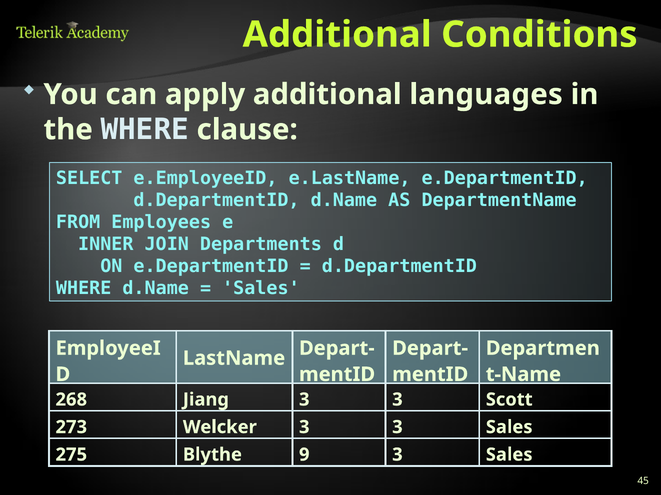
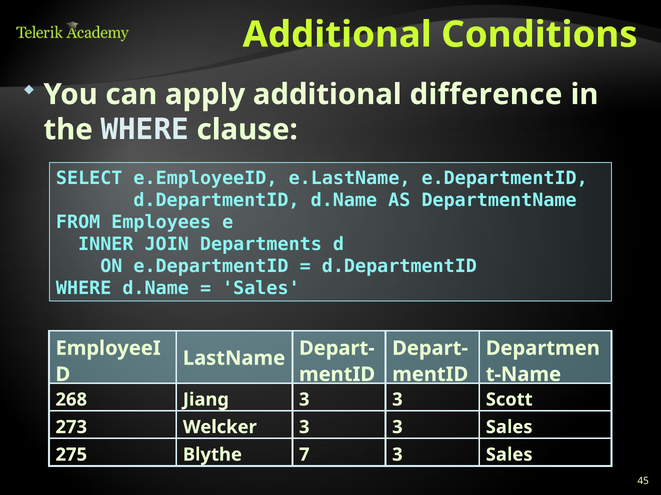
languages: languages -> difference
9: 9 -> 7
